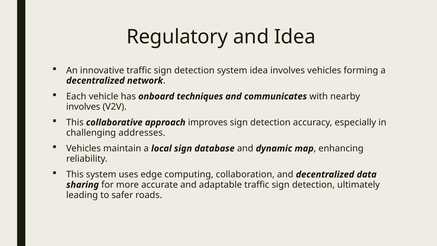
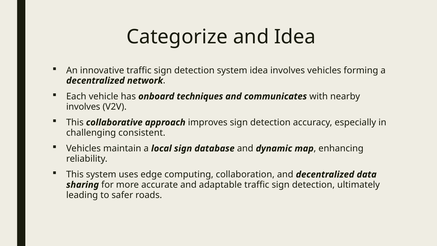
Regulatory: Regulatory -> Categorize
addresses: addresses -> consistent
